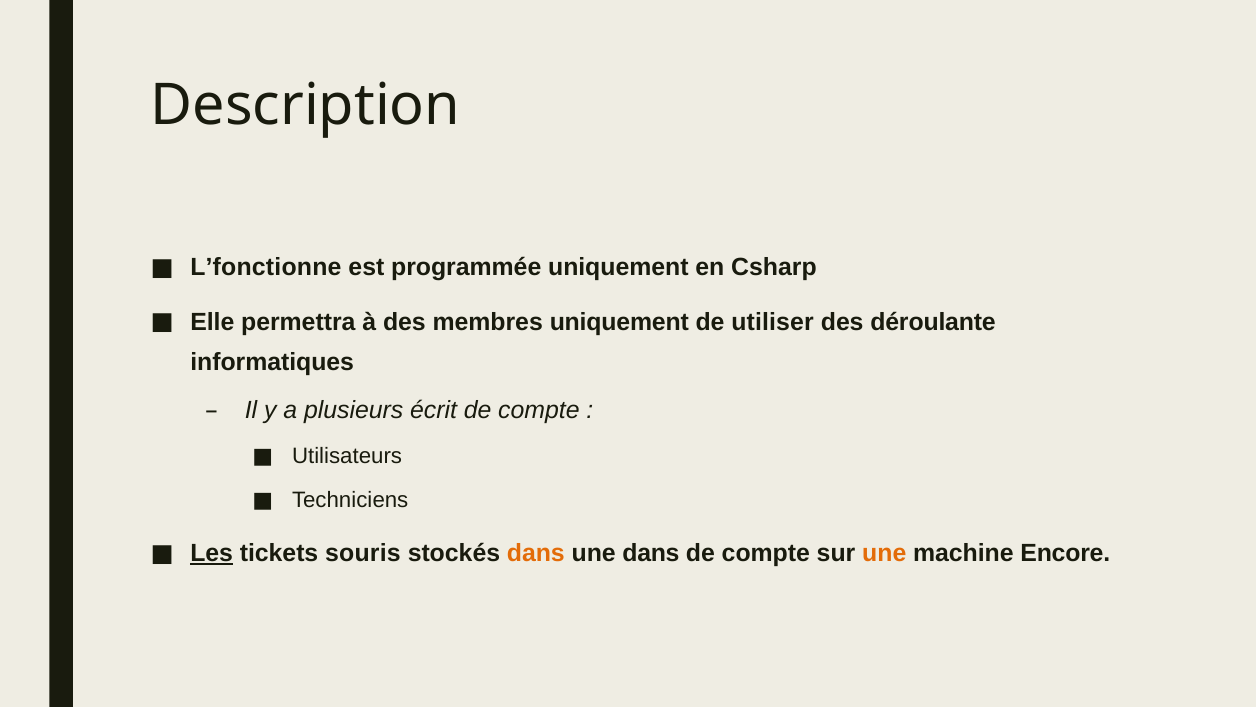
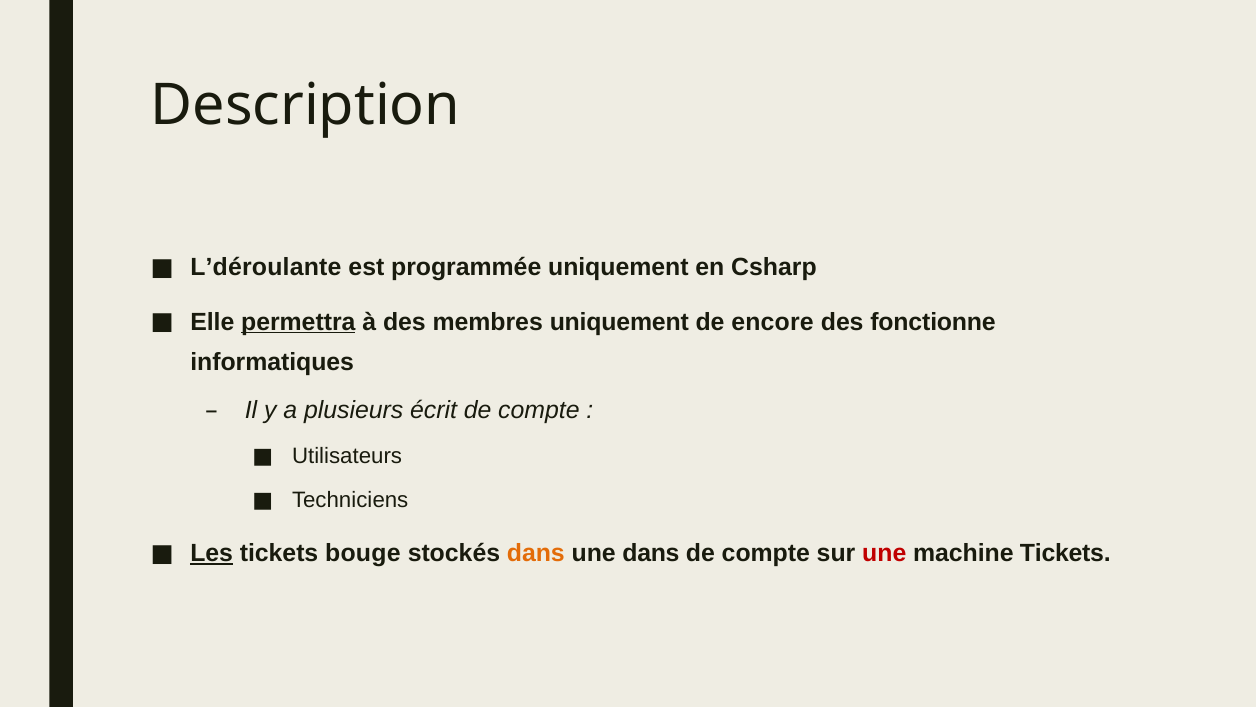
L’fonctionne: L’fonctionne -> L’déroulante
permettra underline: none -> present
utiliser: utiliser -> encore
déroulante: déroulante -> fonctionne
souris: souris -> bouge
une at (884, 553) colour: orange -> red
machine Encore: Encore -> Tickets
